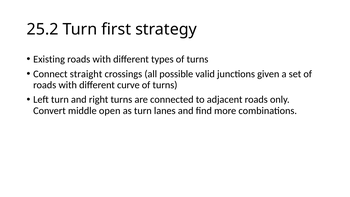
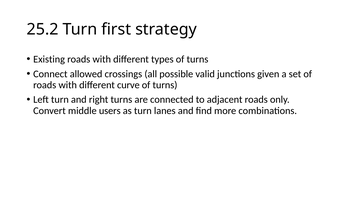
straight: straight -> allowed
open: open -> users
